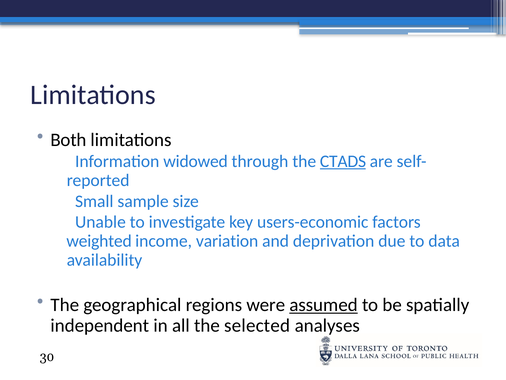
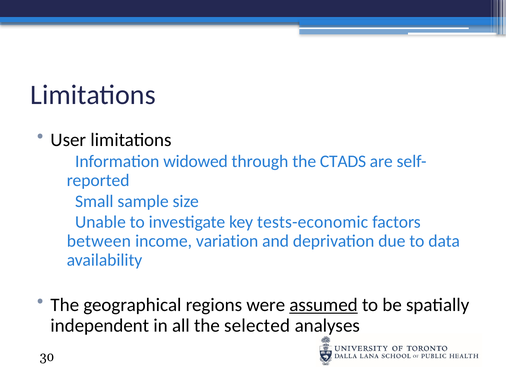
Both: Both -> User
CTADS underline: present -> none
users-economic: users-economic -> tests-economic
weighted: weighted -> between
